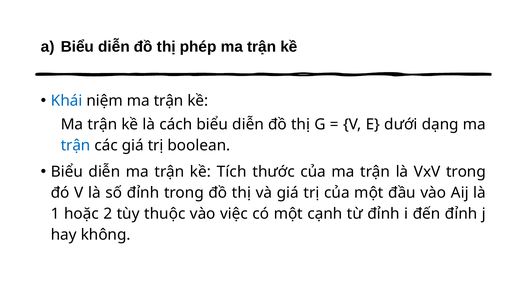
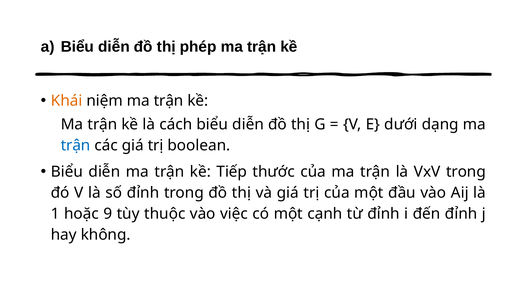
Khái colour: blue -> orange
Tích: Tích -> Tiếp
2: 2 -> 9
